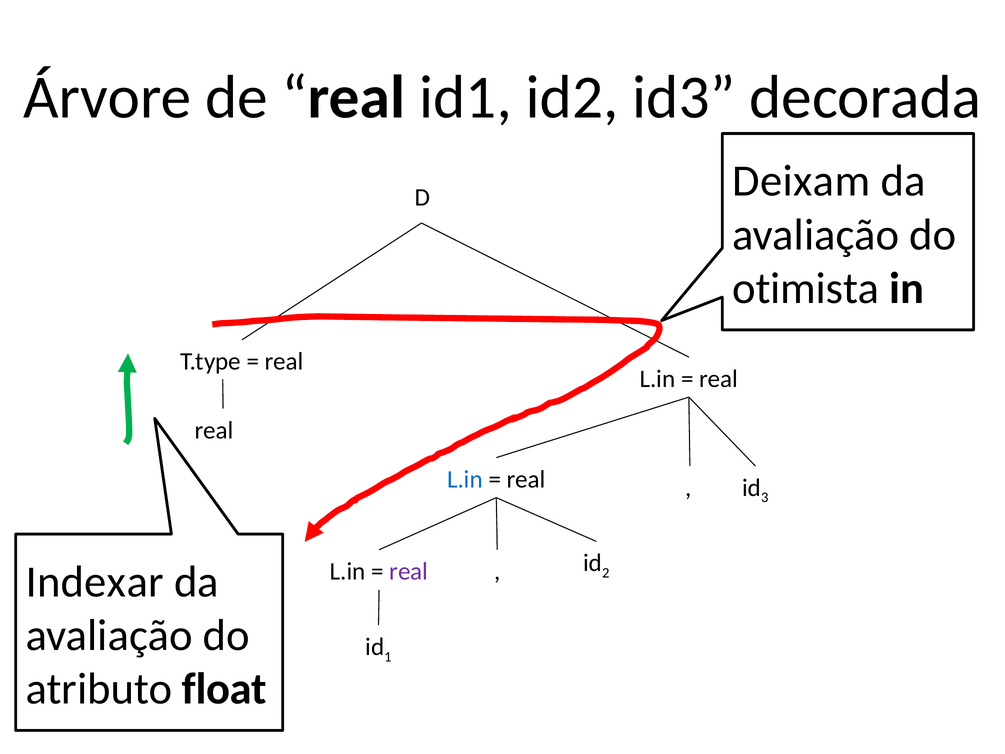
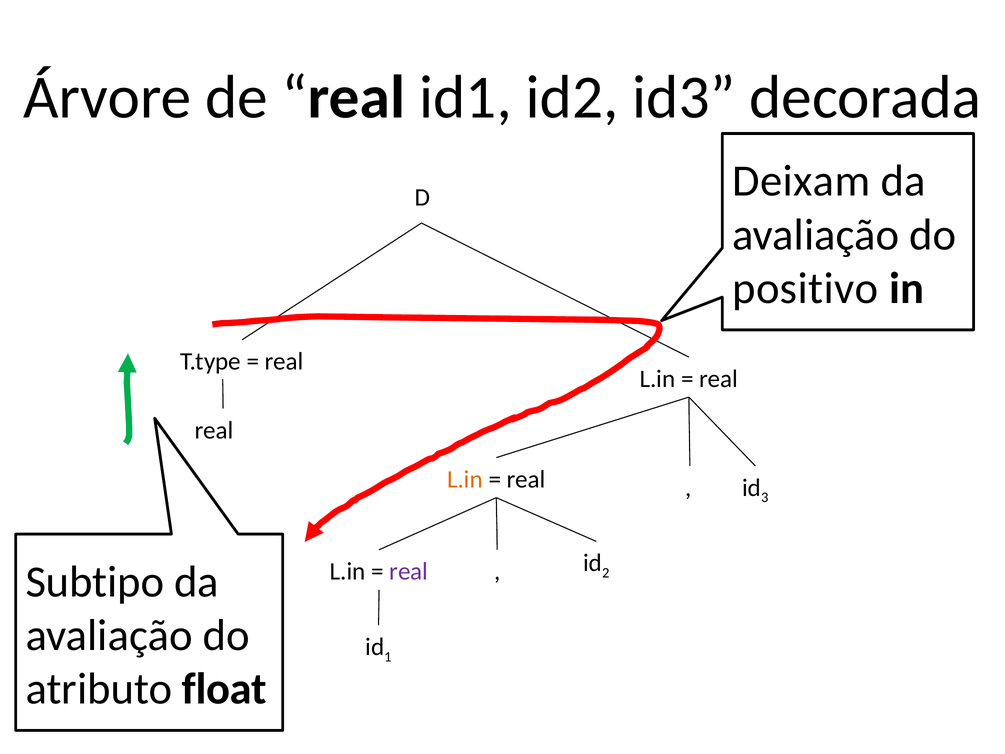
otimista: otimista -> positivo
L.in at (465, 479) colour: blue -> orange
Indexar: Indexar -> Subtipo
